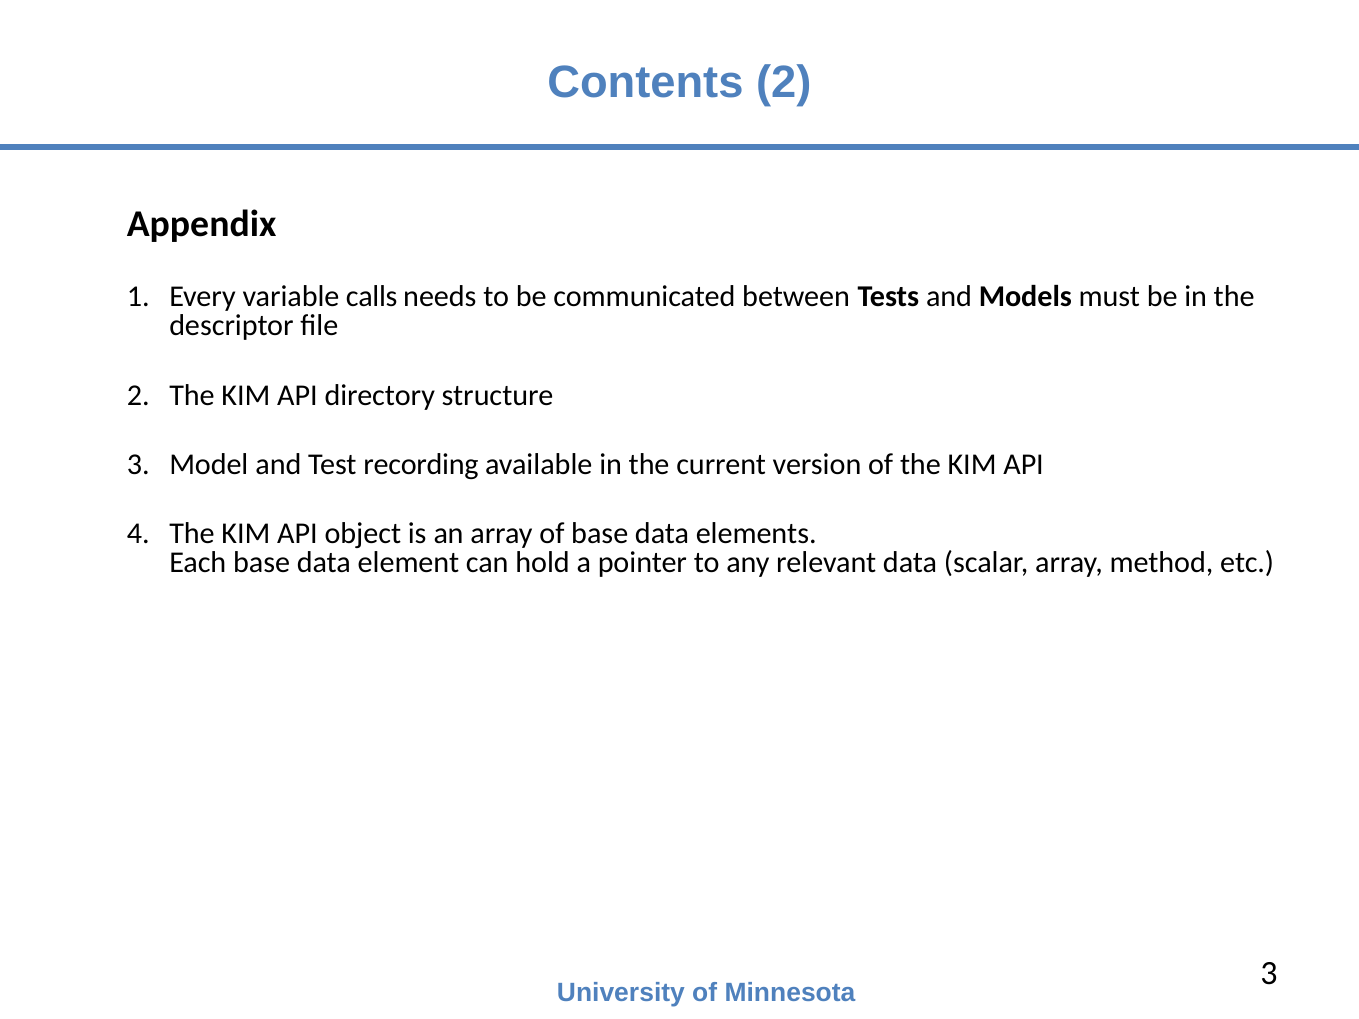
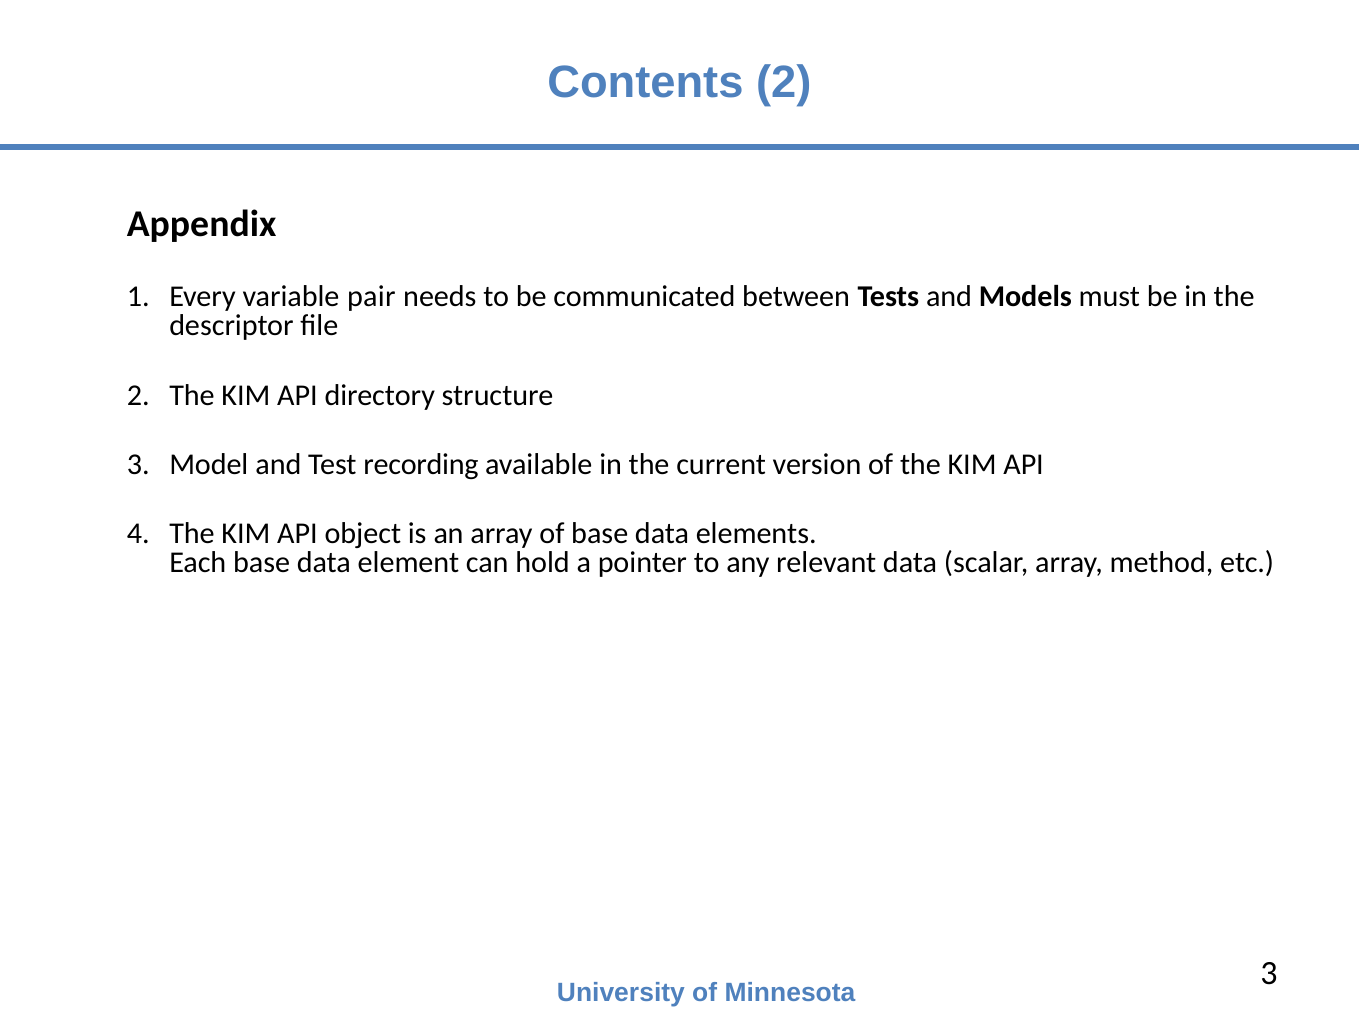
calls: calls -> pair
